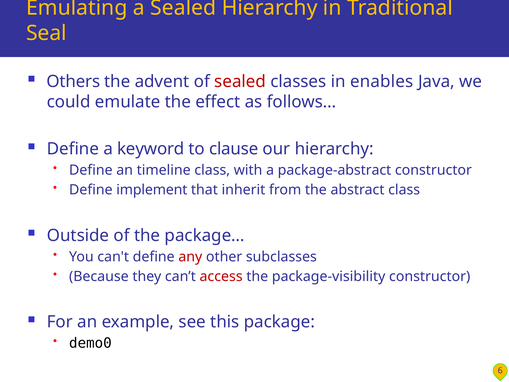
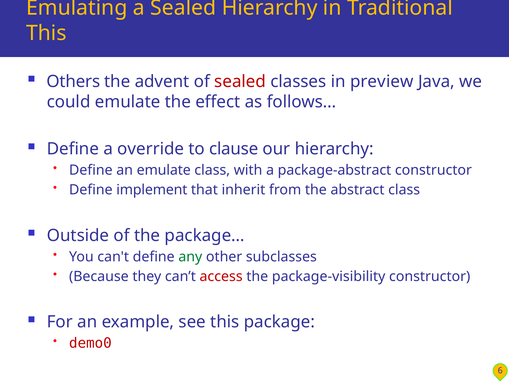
Seal at (46, 33): Seal -> This
enables: enables -> preview
keyword: keyword -> override
an timeline: timeline -> emulate
any colour: red -> green
demo0 colour: black -> red
